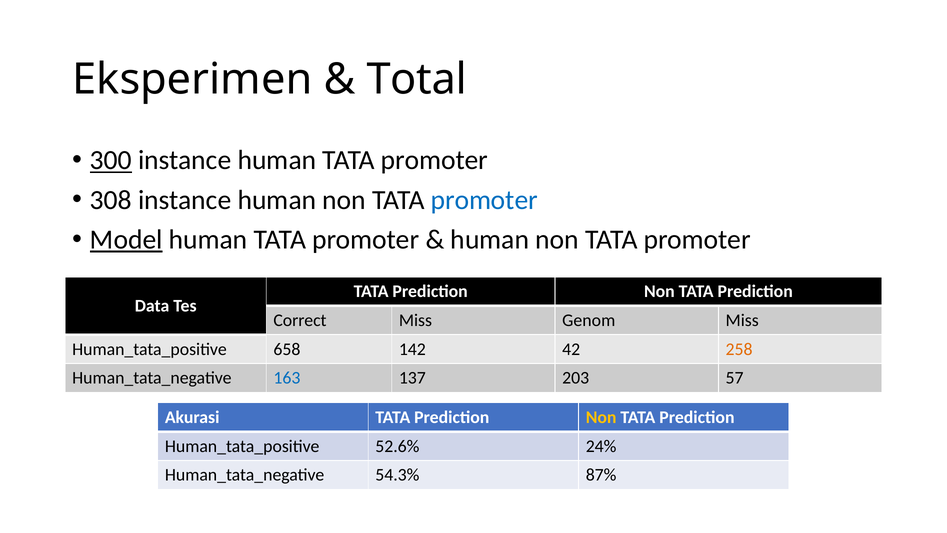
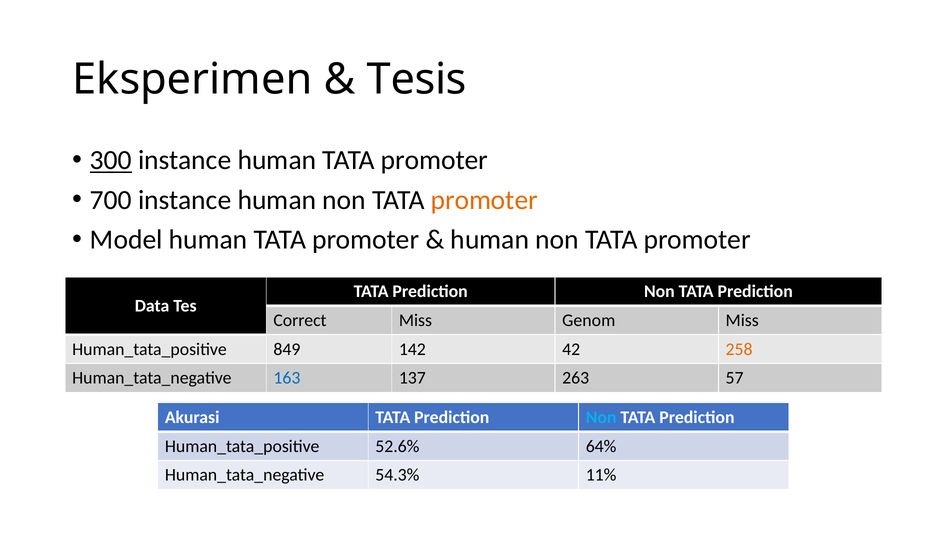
Total: Total -> Tesis
308: 308 -> 700
promoter at (484, 200) colour: blue -> orange
Model underline: present -> none
658: 658 -> 849
203: 203 -> 263
Non at (601, 417) colour: yellow -> light blue
24%: 24% -> 64%
87%: 87% -> 11%
